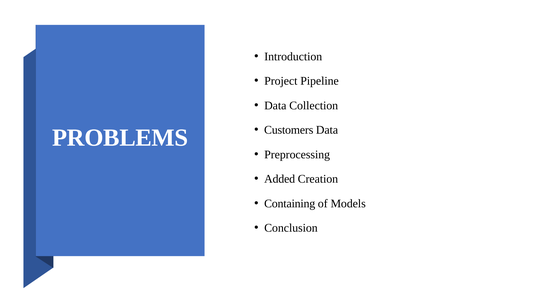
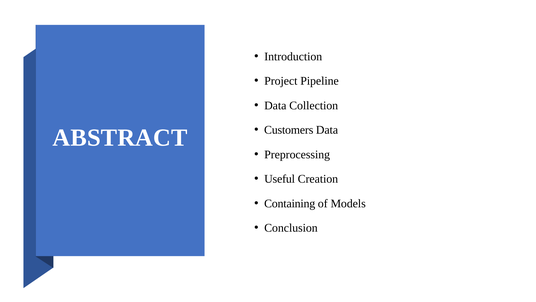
PROBLEMS: PROBLEMS -> ABSTRACT
Added: Added -> Useful
